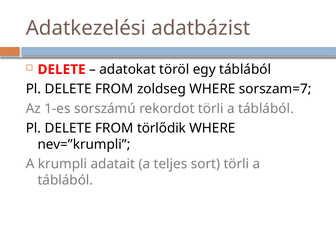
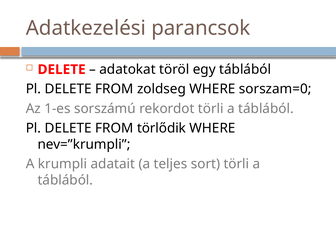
adatbázist: adatbázist -> parancsok
sorszam=7: sorszam=7 -> sorszam=0
